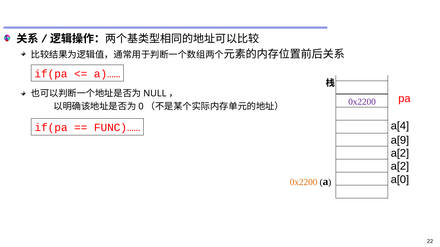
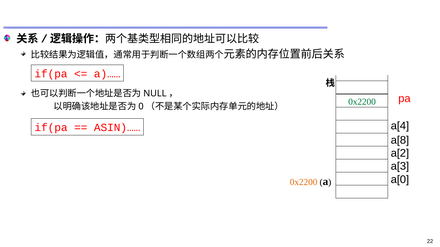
0x2200 at (362, 102) colour: purple -> green
FUNC)……: FUNC)…… -> ASIN)……
a[9: a[9 -> a[8
a[2 at (400, 166): a[2 -> a[3
